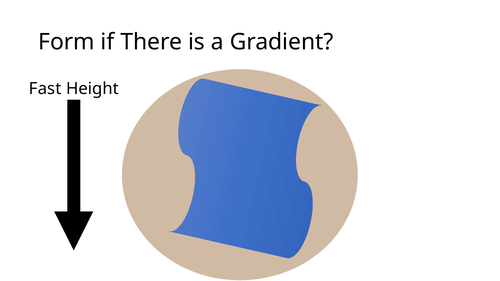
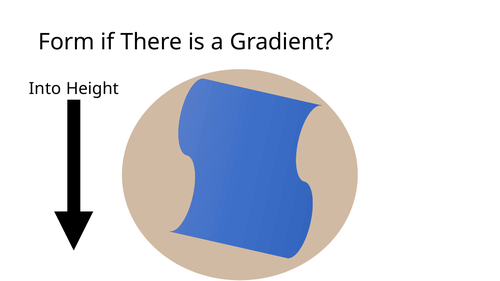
Fast: Fast -> Into
